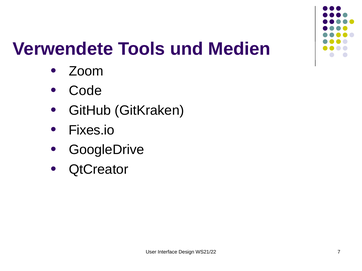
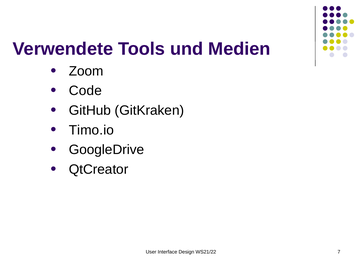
Fixes.io: Fixes.io -> Timo.io
